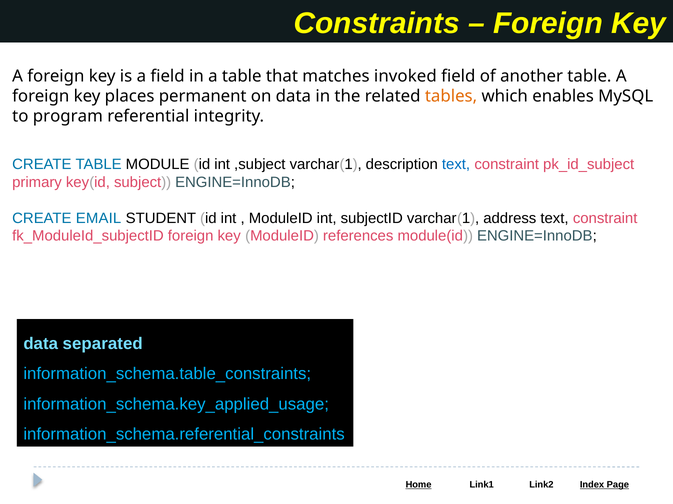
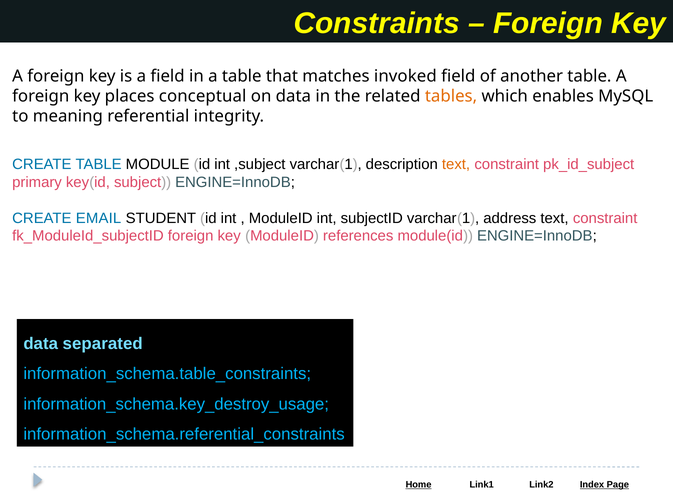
permanent: permanent -> conceptual
program: program -> meaning
text at (456, 165) colour: blue -> orange
information_schema.key_applied_usage: information_schema.key_applied_usage -> information_schema.key_destroy_usage
